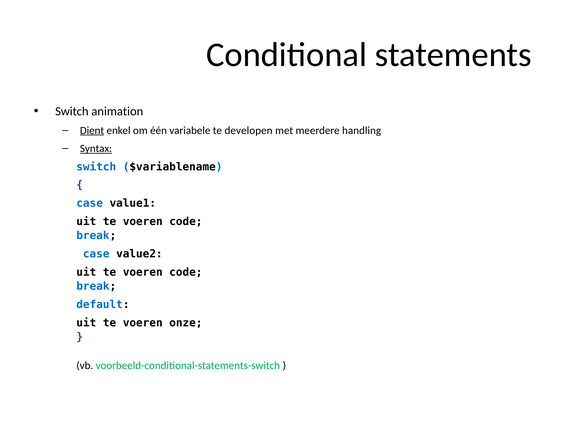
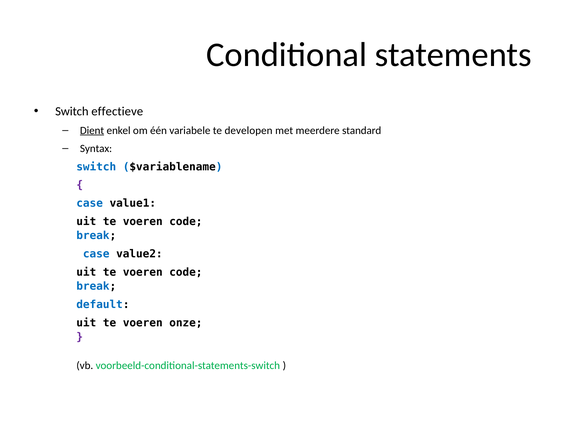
animation: animation -> effectieve
handling: handling -> standard
Syntax underline: present -> none
